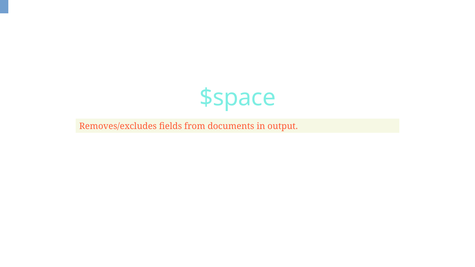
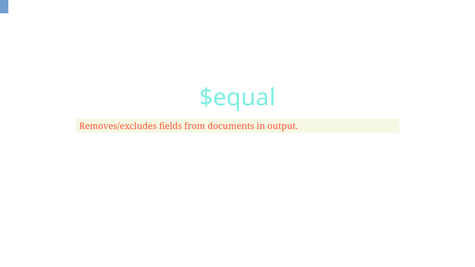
$space: $space -> $equal
